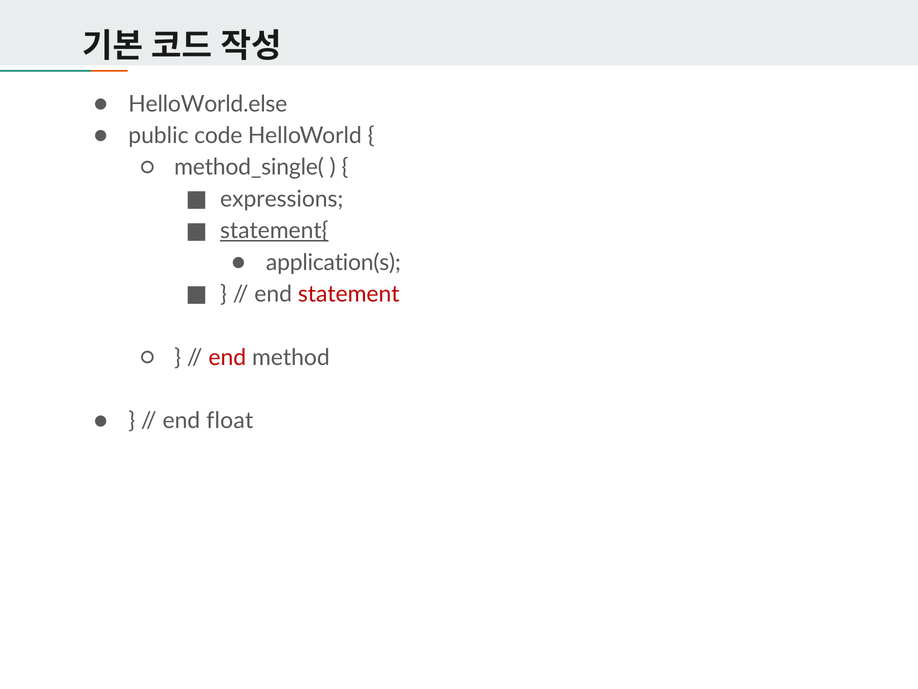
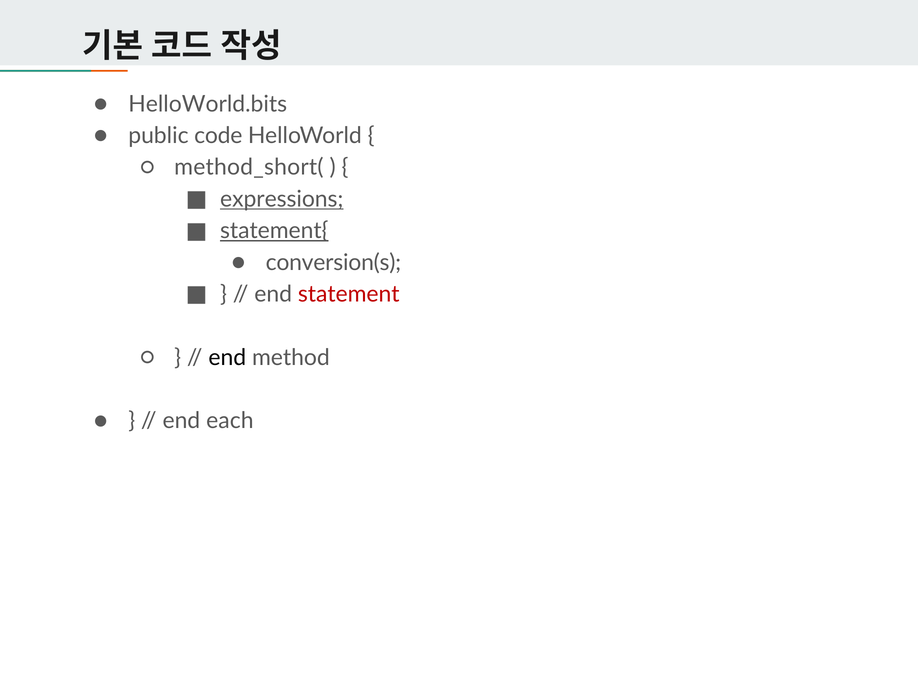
HelloWorld.else: HelloWorld.else -> HelloWorld.bits
method_single(: method_single( -> method_short(
expressions underline: none -> present
application(s: application(s -> conversion(s
end at (227, 357) colour: red -> black
float: float -> each
